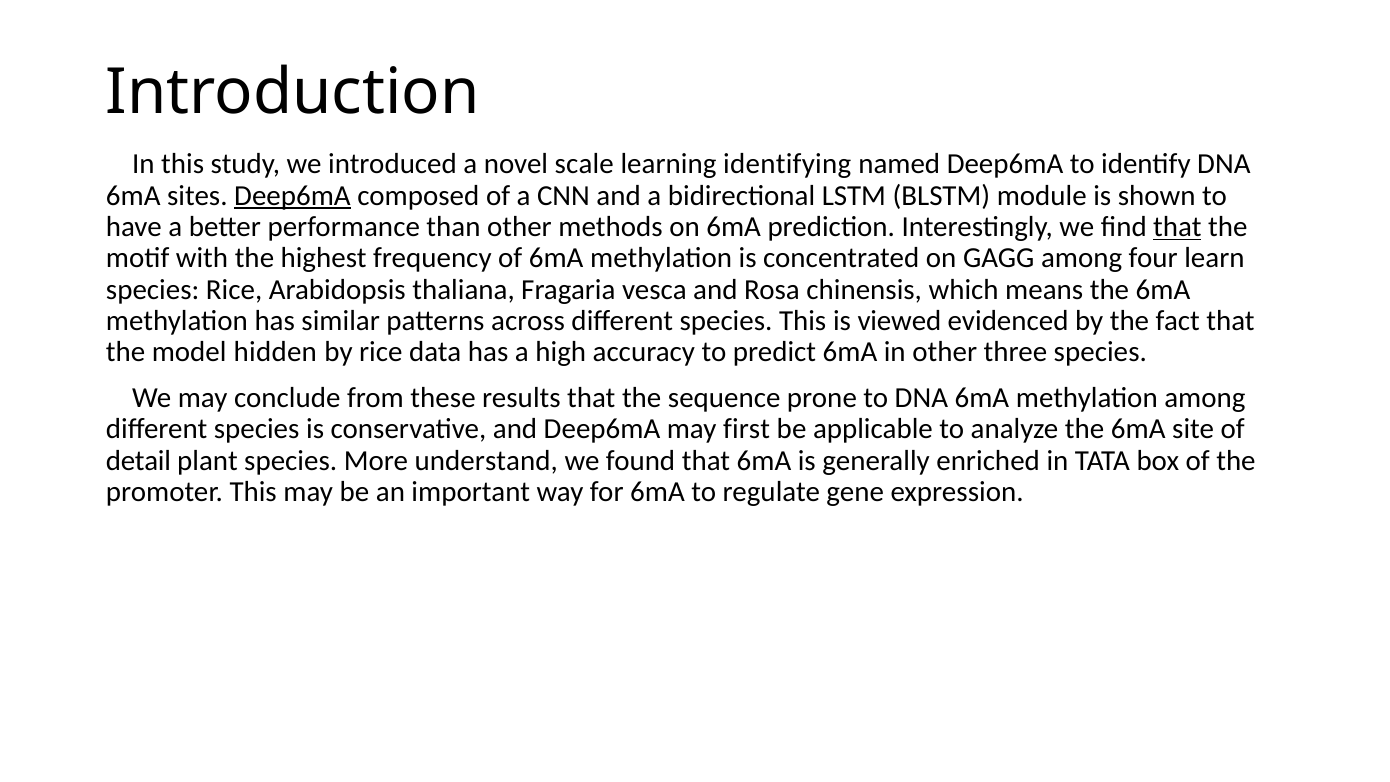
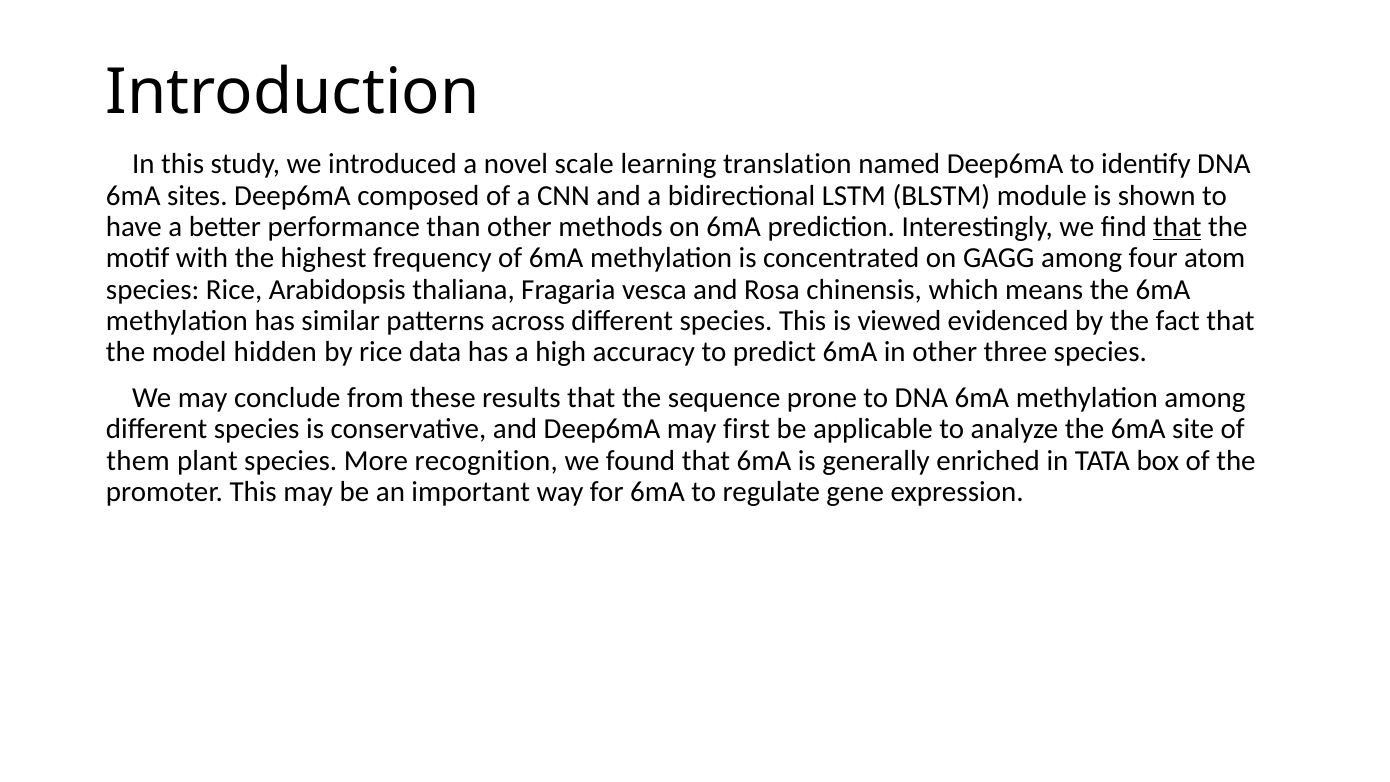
identifying: identifying -> translation
Deep6mA at (292, 196) underline: present -> none
learn: learn -> atom
detail: detail -> them
understand: understand -> recognition
